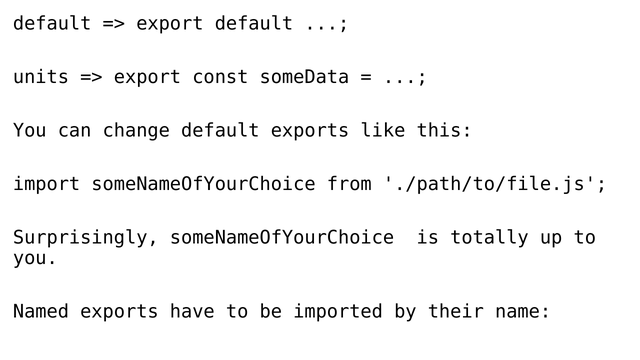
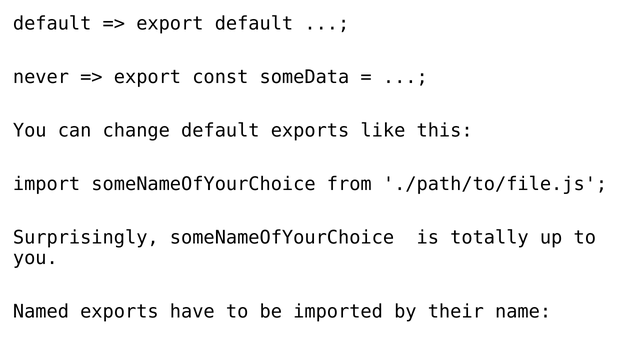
units: units -> never
